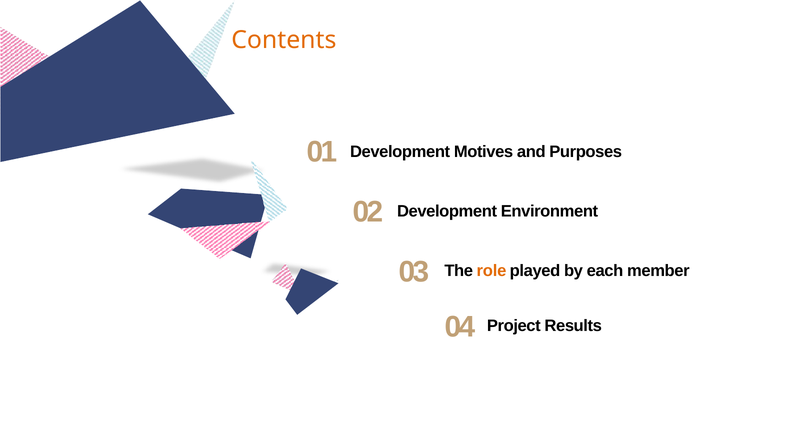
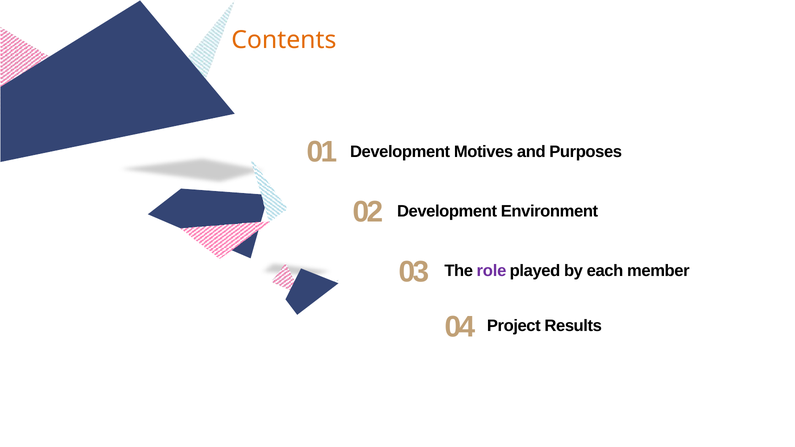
role colour: orange -> purple
